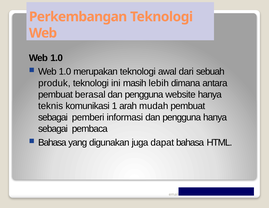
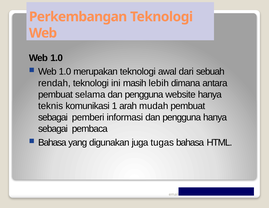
produk: produk -> rendah
berasal: berasal -> selama
dapat: dapat -> tugas
